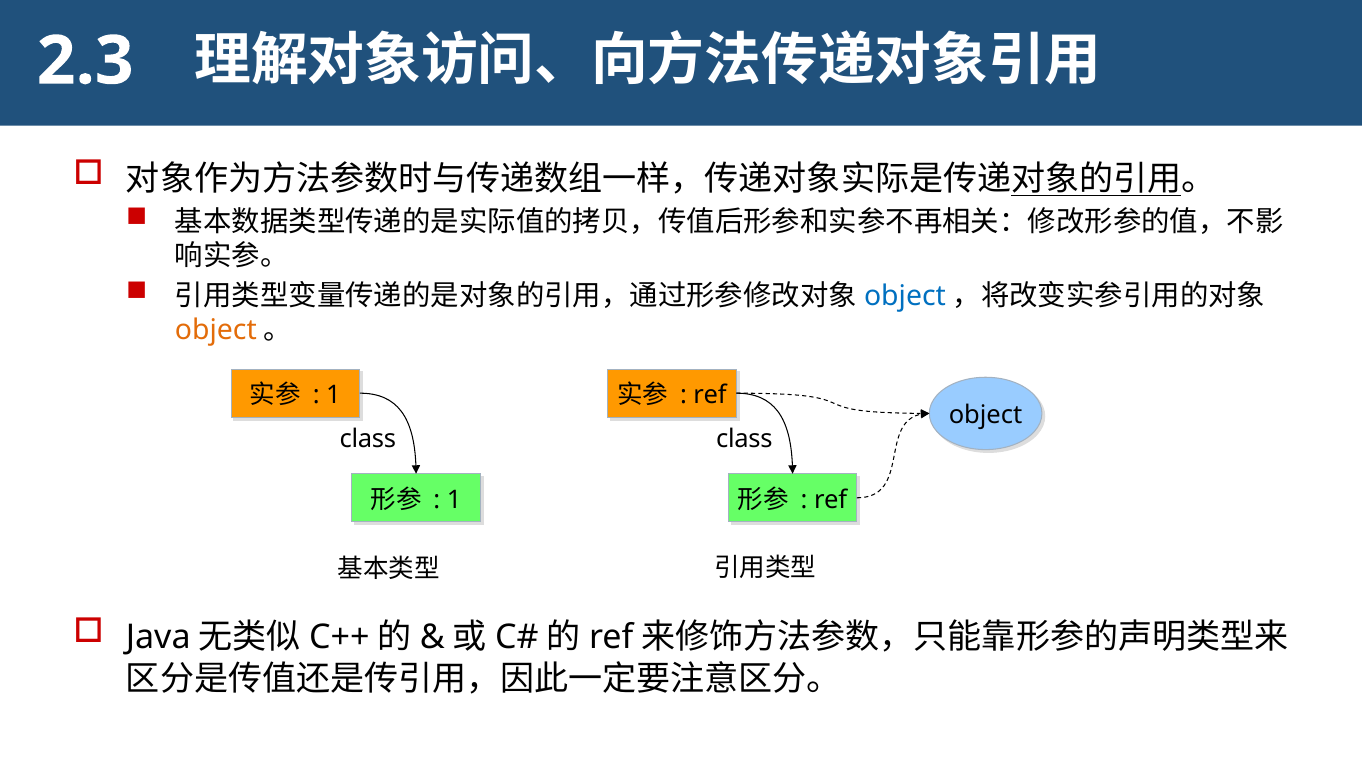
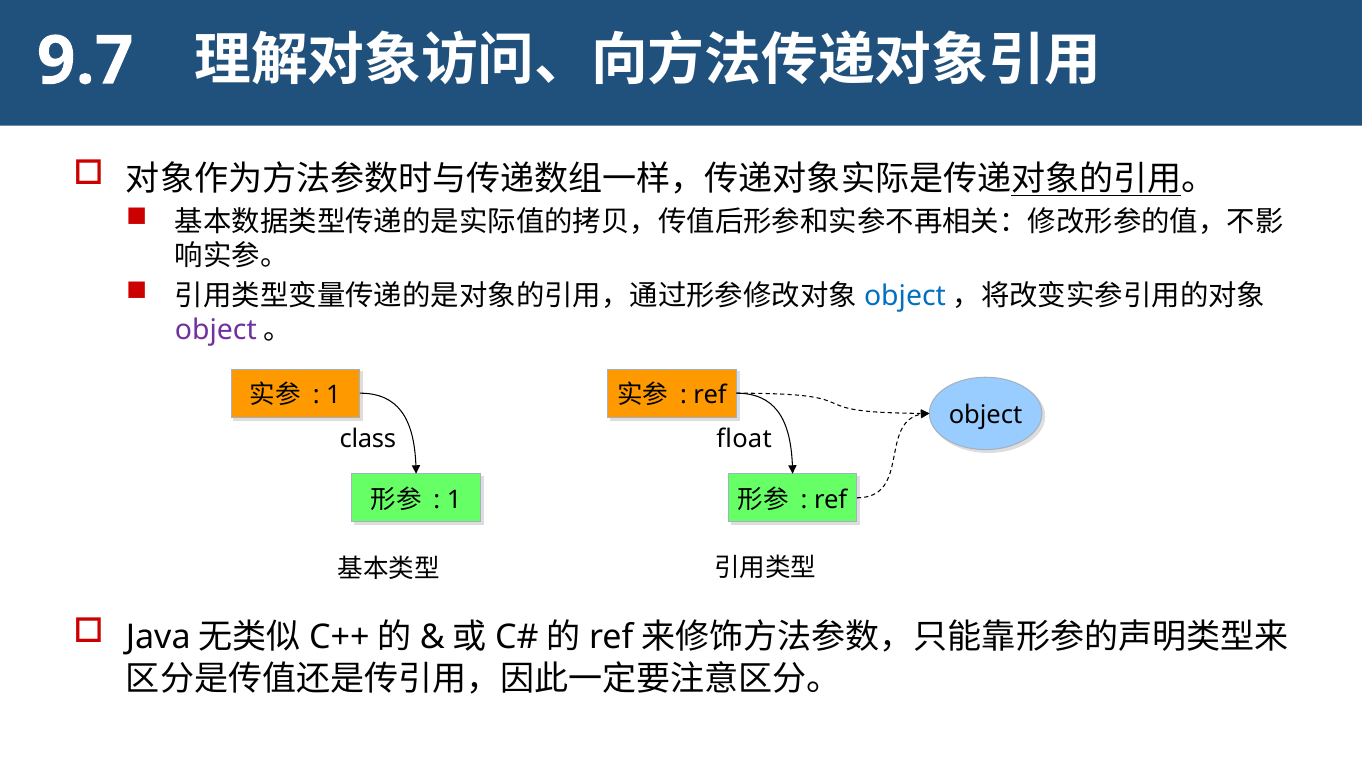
2.3: 2.3 -> 9.7
object at (216, 330) colour: orange -> purple
class at (744, 439): class -> float
